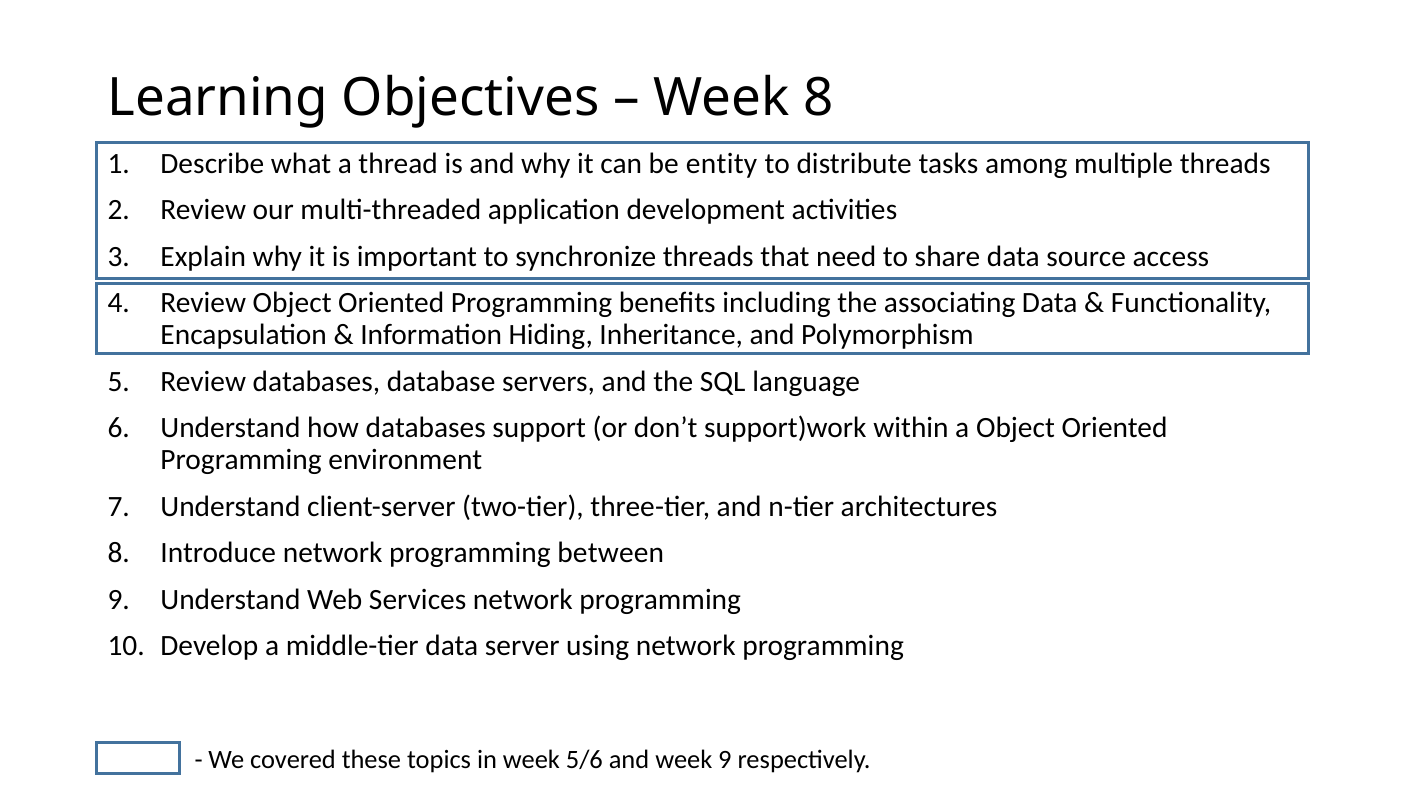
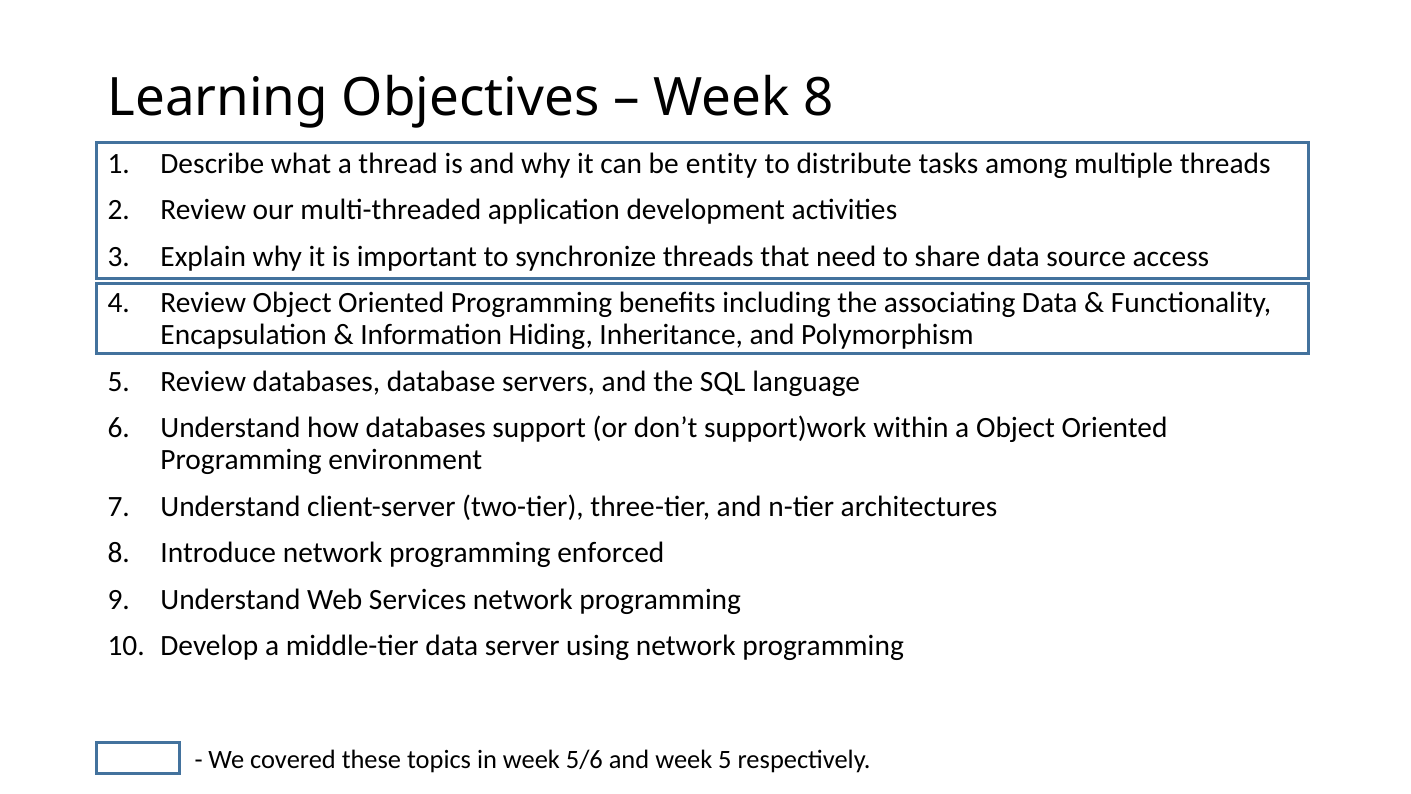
between: between -> enforced
week 9: 9 -> 5
